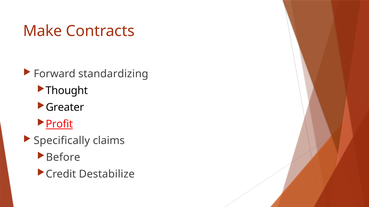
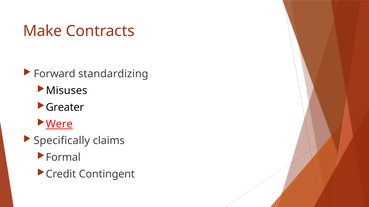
Thought: Thought -> Misuses
Profit: Profit -> Were
Before: Before -> Formal
Destabilize: Destabilize -> Contingent
